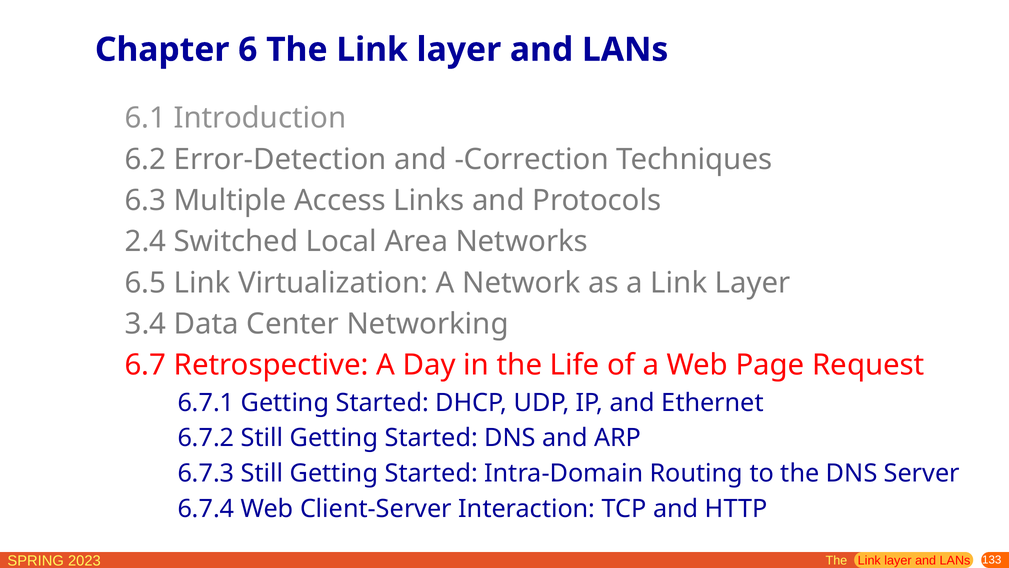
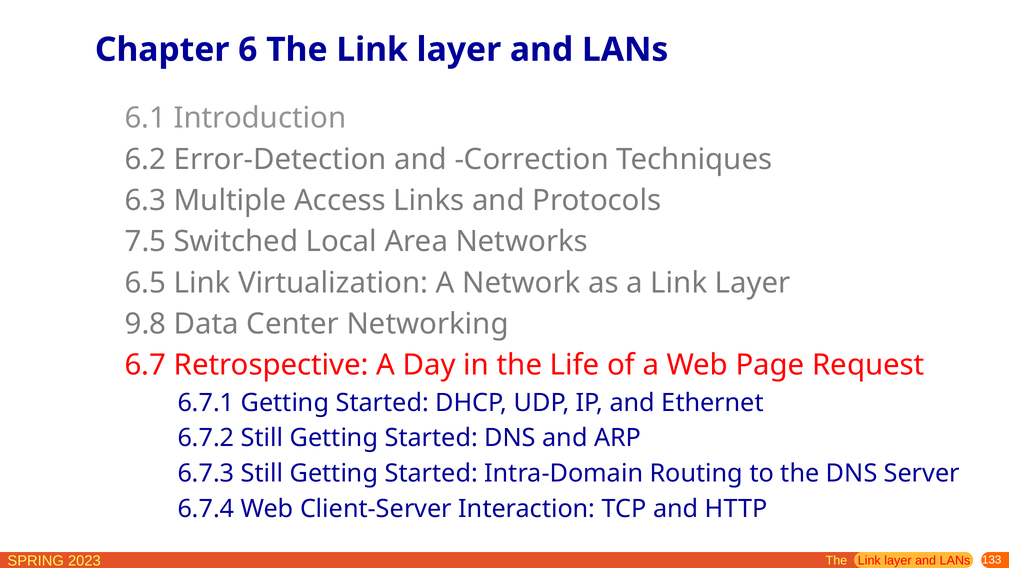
2.4: 2.4 -> 7.5
3.4: 3.4 -> 9.8
